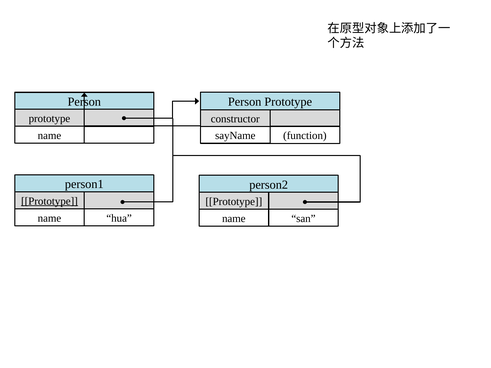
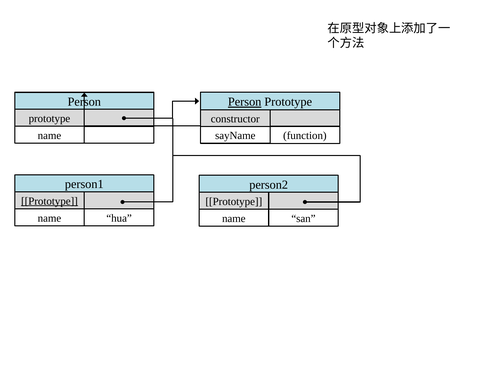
Person at (245, 102) underline: none -> present
